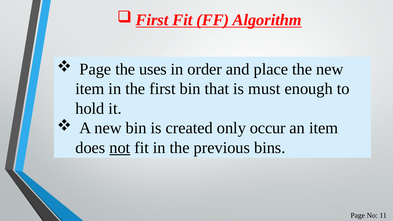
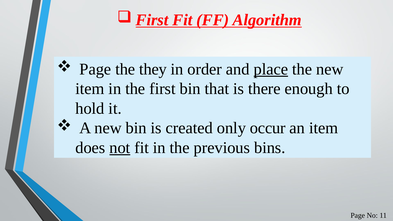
uses: uses -> they
place underline: none -> present
must: must -> there
